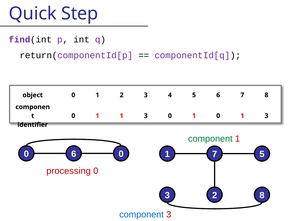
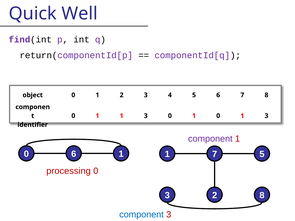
Step: Step -> Well
component at (210, 139) colour: green -> purple
0 at (121, 154): 0 -> 1
